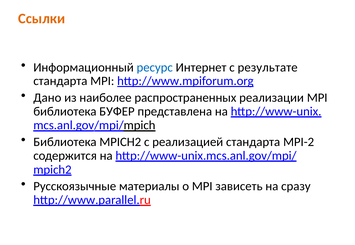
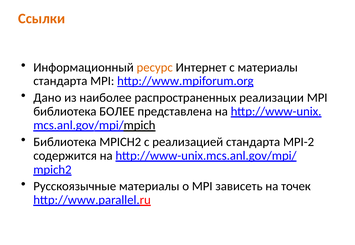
ресурс colour: blue -> orange
с результате: результате -> материалы
БУФЕР: БУФЕР -> БОЛЕЕ
сразу: сразу -> точек
